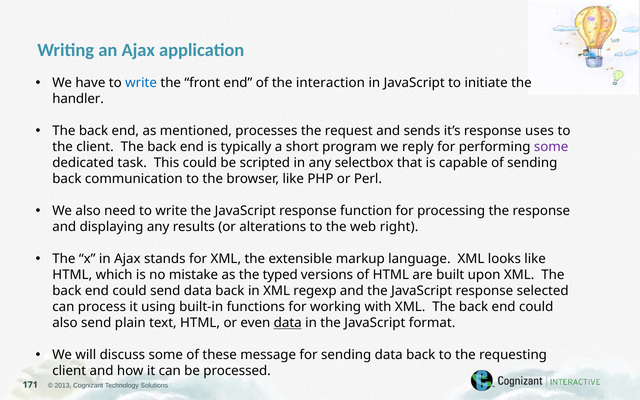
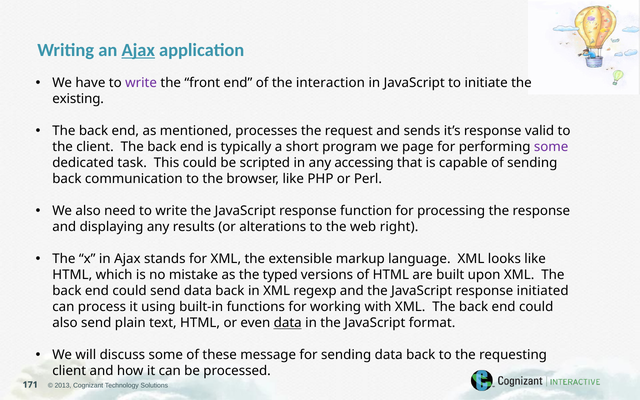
Ajax at (138, 50) underline: none -> present
write at (141, 83) colour: blue -> purple
handler: handler -> existing
uses: uses -> valid
reply: reply -> page
selectbox: selectbox -> accessing
selected: selected -> initiated
